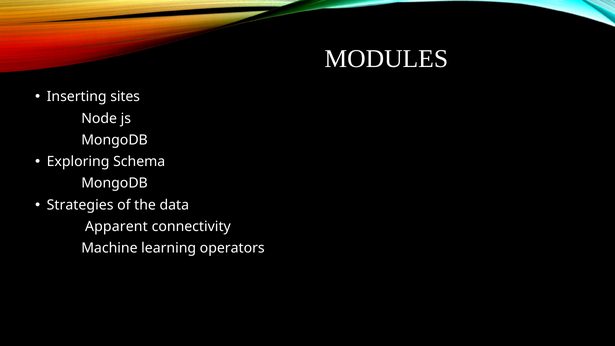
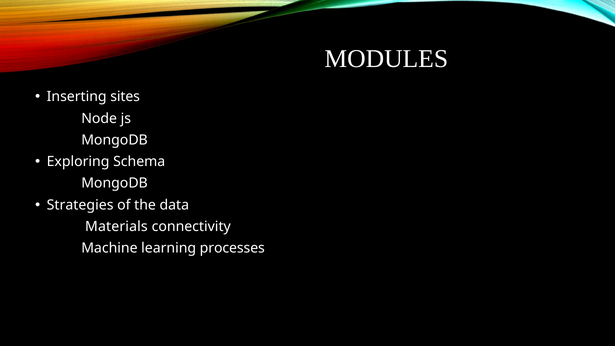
Apparent: Apparent -> Materials
operators: operators -> processes
